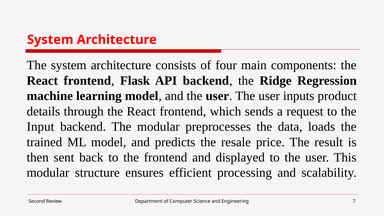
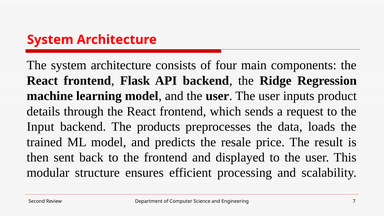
The modular: modular -> products
